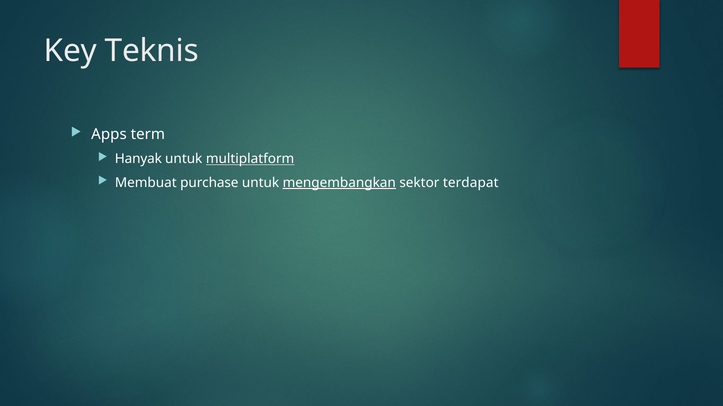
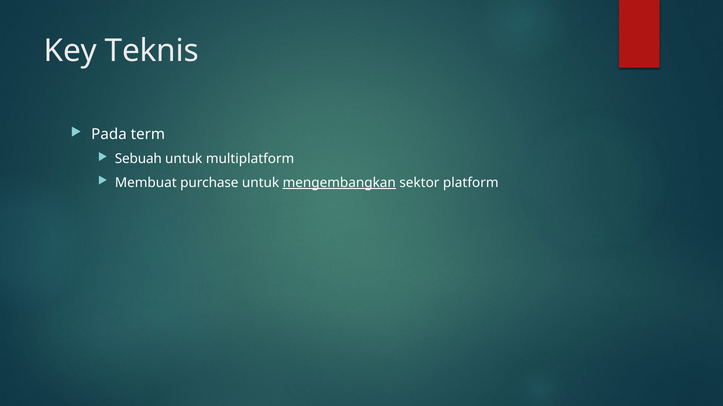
Apps: Apps -> Pada
Hanyak: Hanyak -> Sebuah
multiplatform underline: present -> none
terdapat: terdapat -> platform
